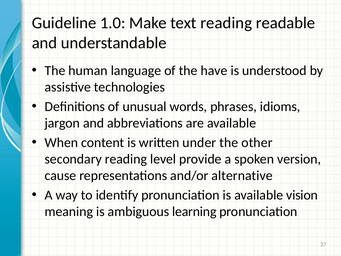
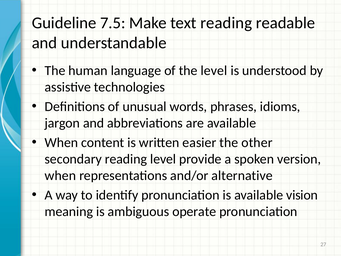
1.0: 1.0 -> 7.5
the have: have -> level
under: under -> easier
cause at (60, 175): cause -> when
learning: learning -> operate
